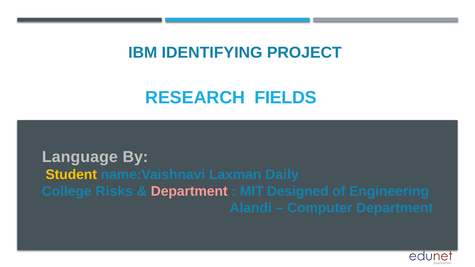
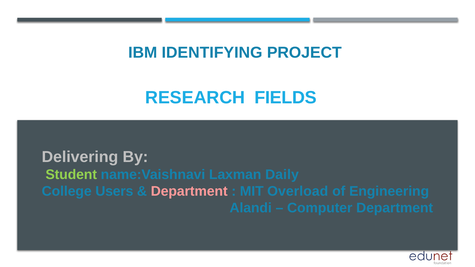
Language: Language -> Delivering
Student colour: yellow -> light green
Risks: Risks -> Users
Designed: Designed -> Overload
